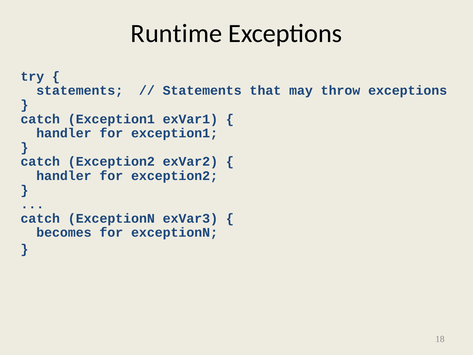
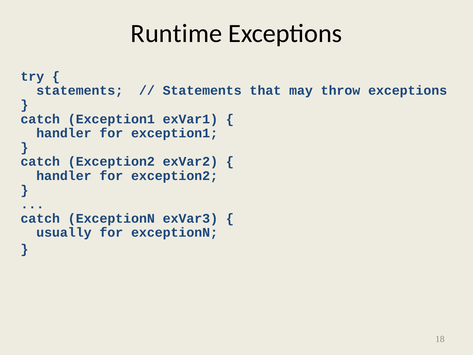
becomes: becomes -> usually
